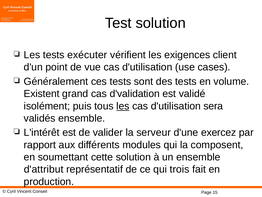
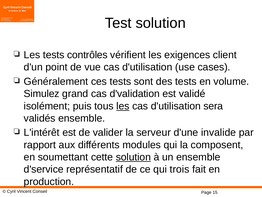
exécuter: exécuter -> contrôles
Existent: Existent -> Simulez
exercez: exercez -> invalide
solution at (133, 157) underline: none -> present
d'attribut: d'attribut -> d'service
